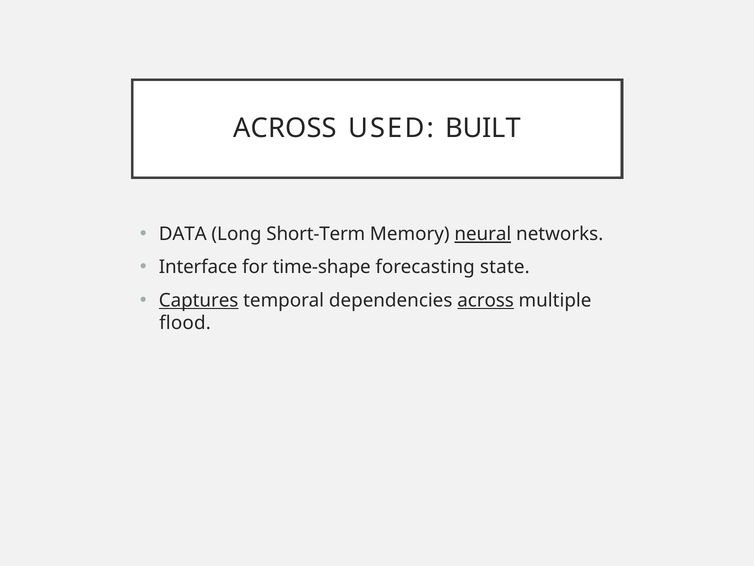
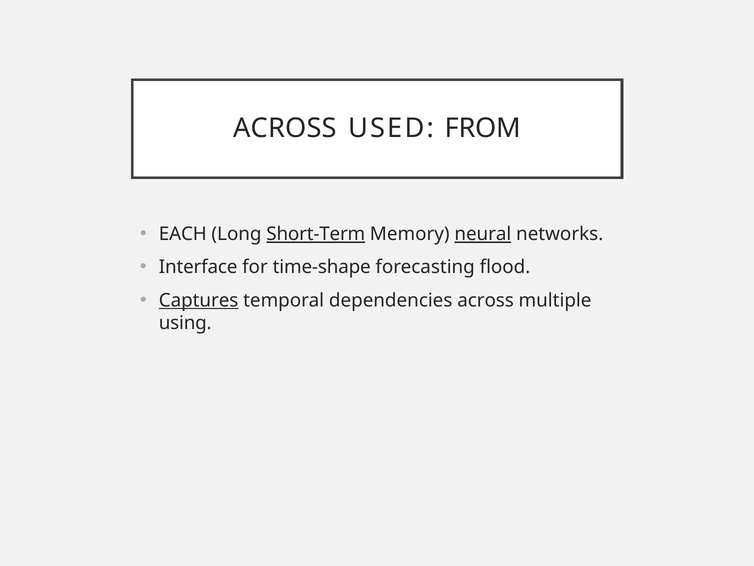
BUILT: BUILT -> FROM
DATA: DATA -> EACH
Short-Term underline: none -> present
state: state -> flood
across at (486, 300) underline: present -> none
flood: flood -> using
